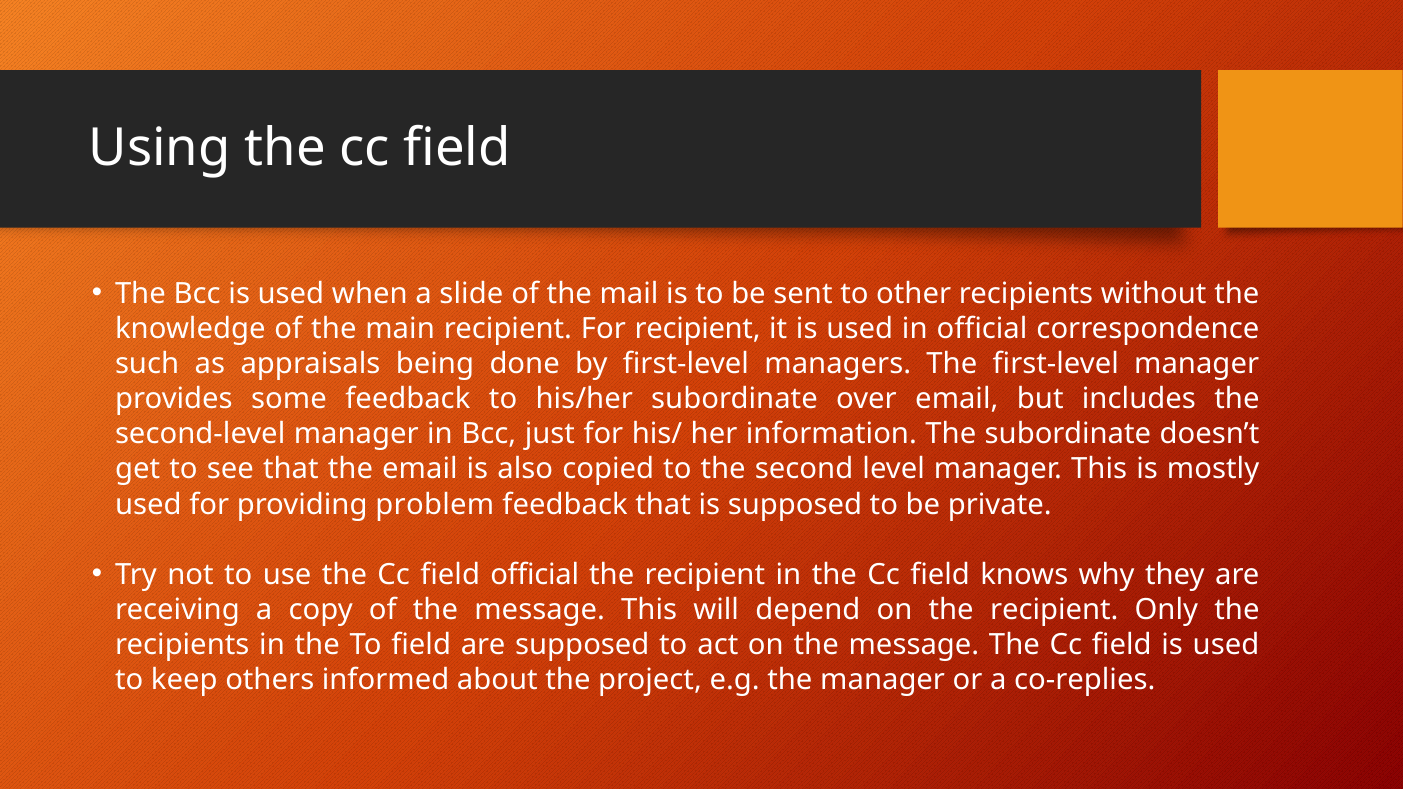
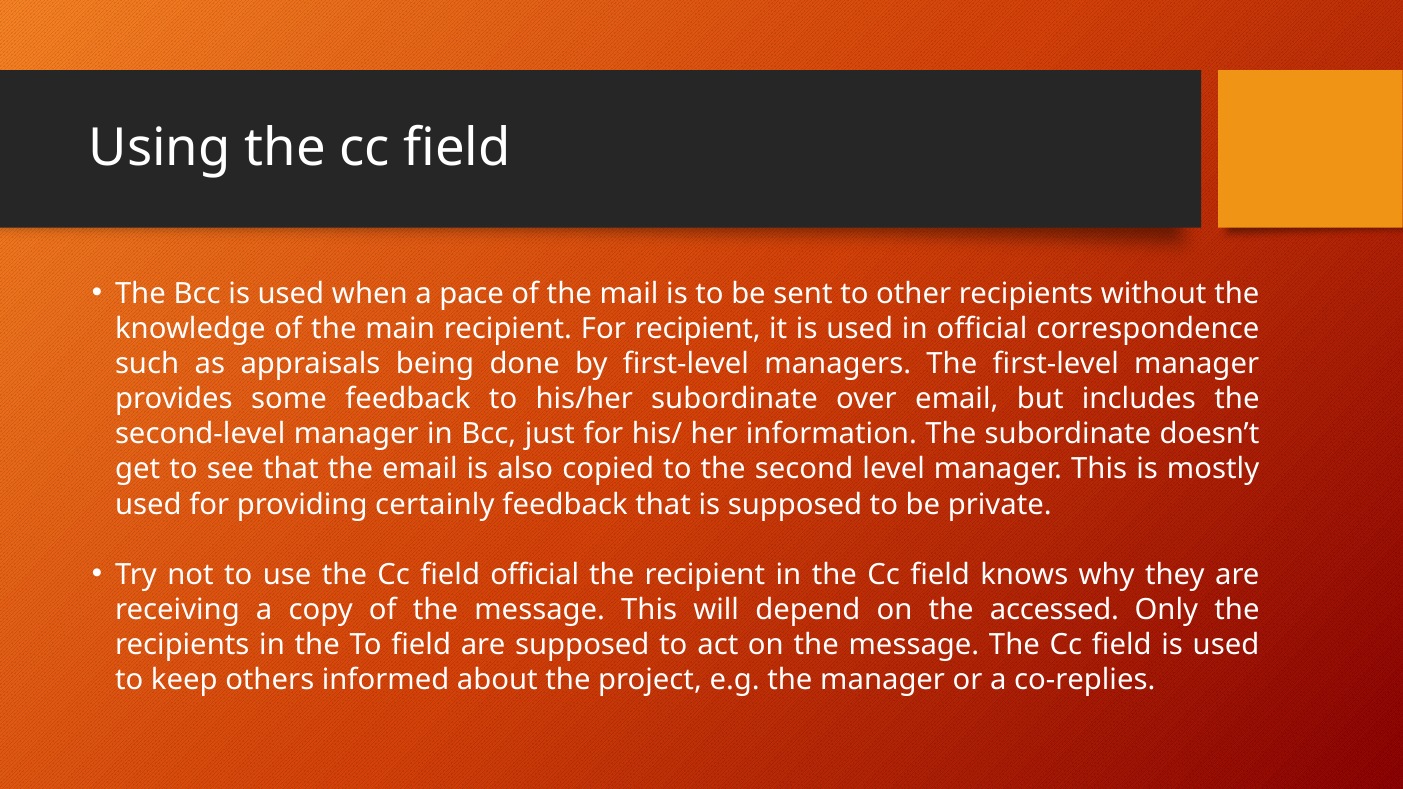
slide: slide -> pace
problem: problem -> certainly
on the recipient: recipient -> accessed
